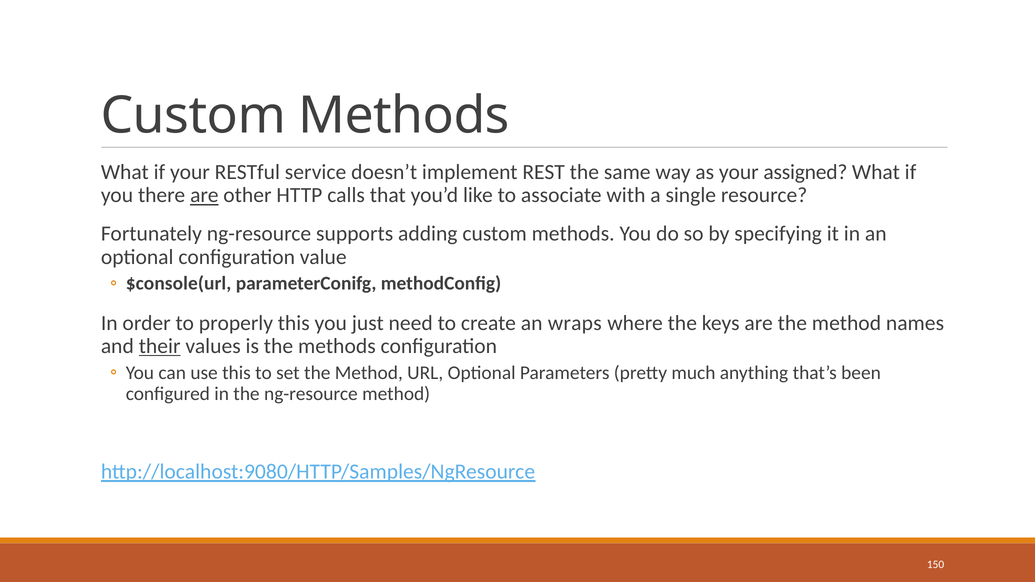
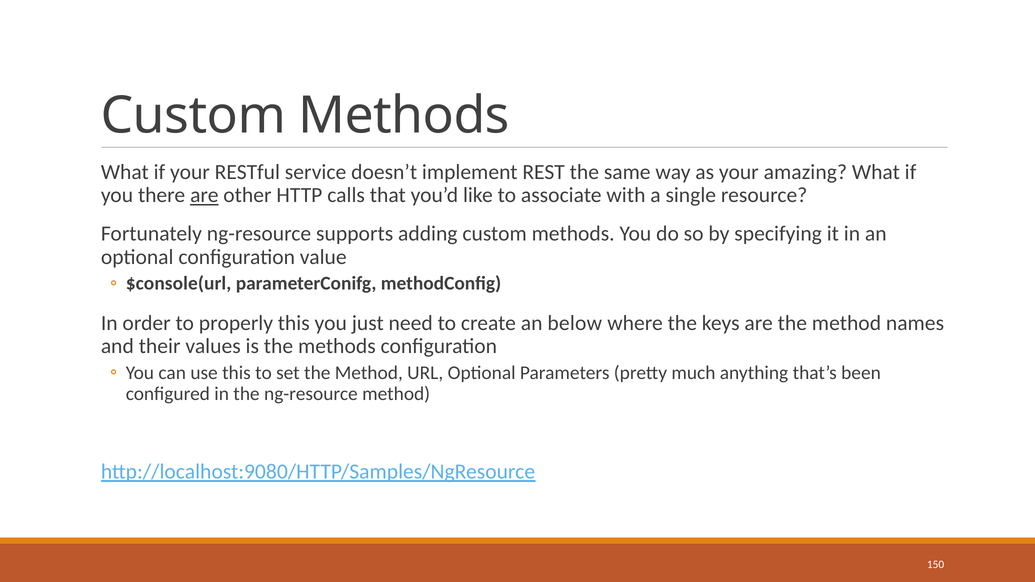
assigned: assigned -> amazing
wraps: wraps -> below
their underline: present -> none
